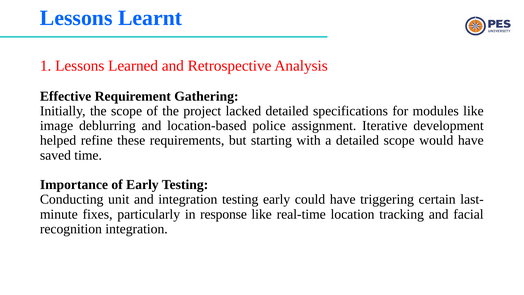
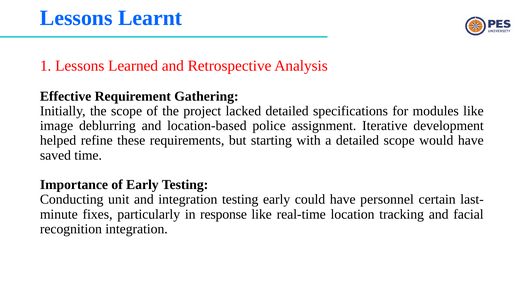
triggering: triggering -> personnel
